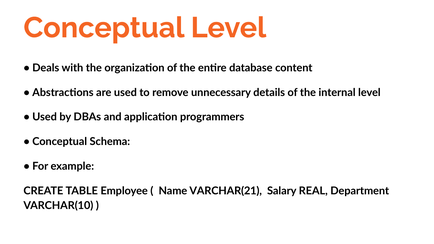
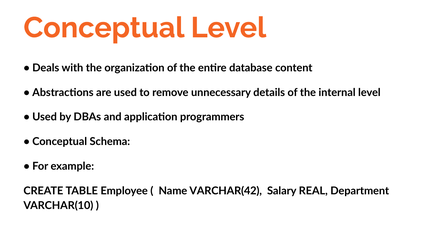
VARCHAR(21: VARCHAR(21 -> VARCHAR(42
